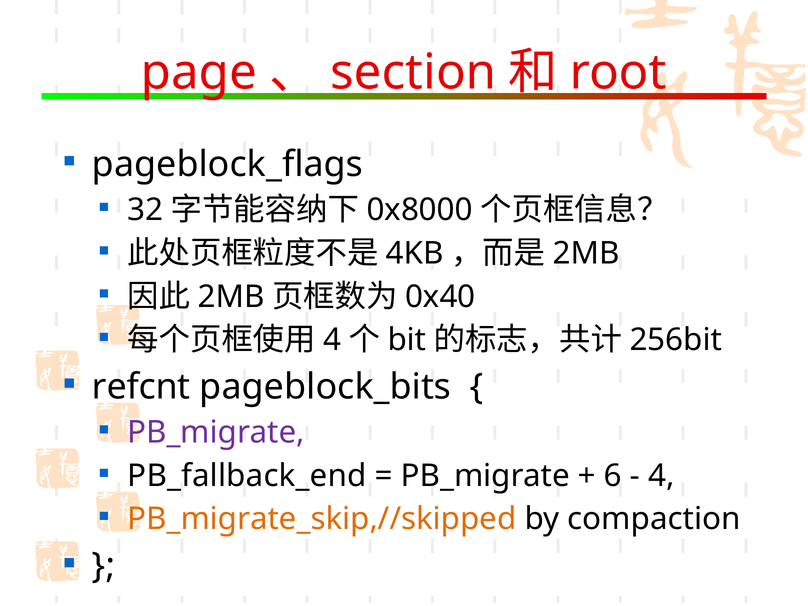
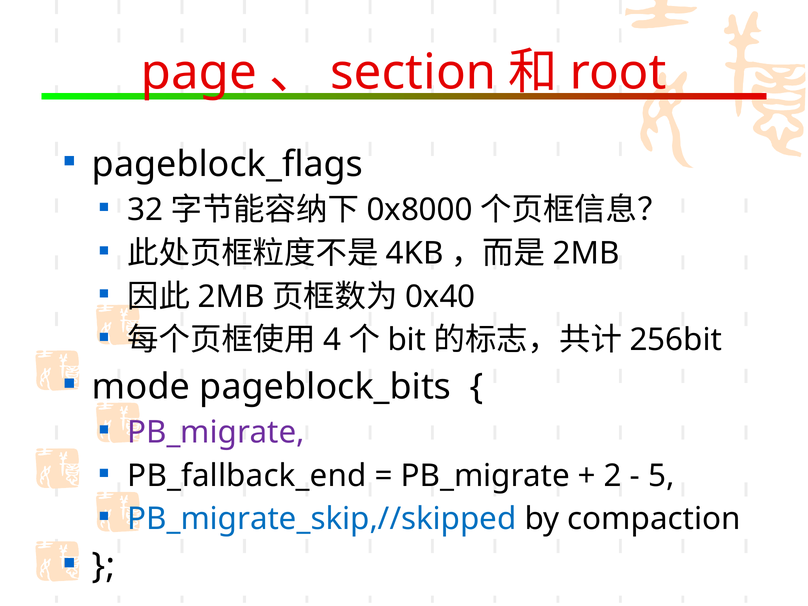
refcnt: refcnt -> mode
6: 6 -> 2
4 at (661, 476): 4 -> 5
PB_migrate_skip,//skipped colour: orange -> blue
